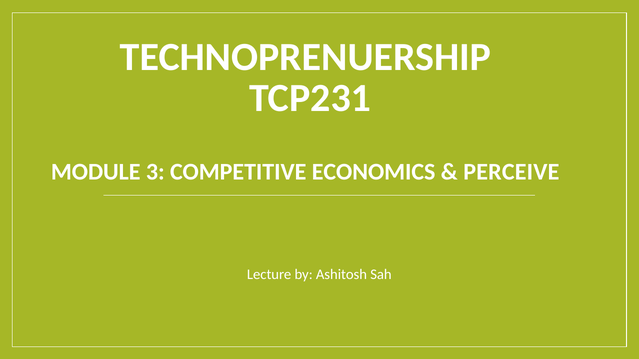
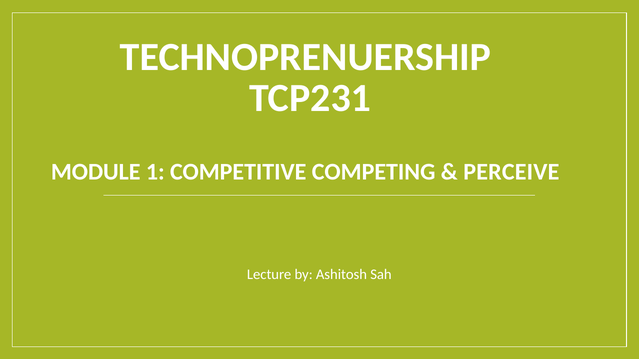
3: 3 -> 1
ECONOMICS: ECONOMICS -> COMPETING
